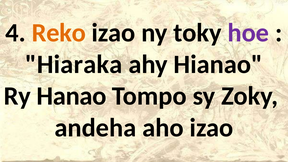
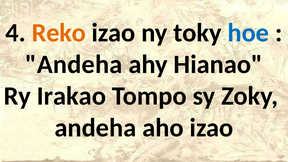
hoe colour: purple -> blue
Hiaraka at (74, 64): Hiaraka -> Andeha
Hanao: Hanao -> Irakao
